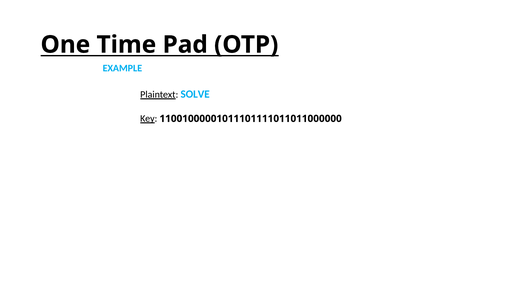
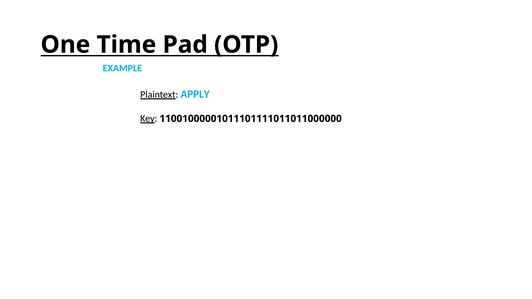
SOLVE: SOLVE -> APPLY
